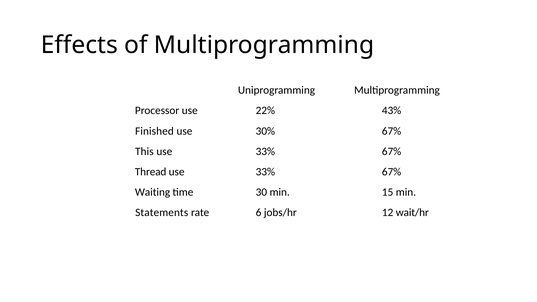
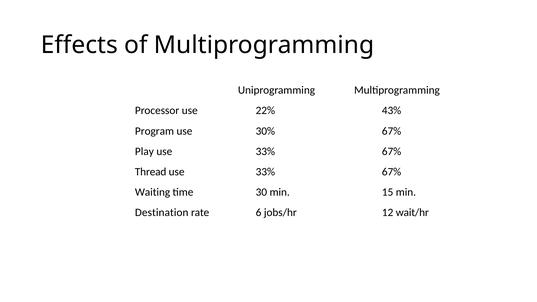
Finished: Finished -> Program
This: This -> Play
Statements: Statements -> Destination
